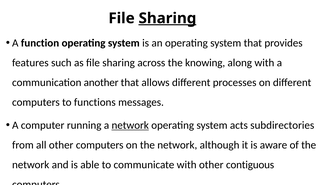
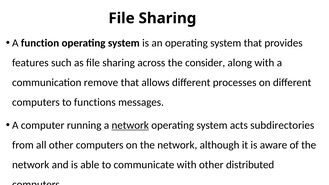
Sharing at (167, 18) underline: present -> none
knowing: knowing -> consider
another: another -> remove
contiguous: contiguous -> distributed
